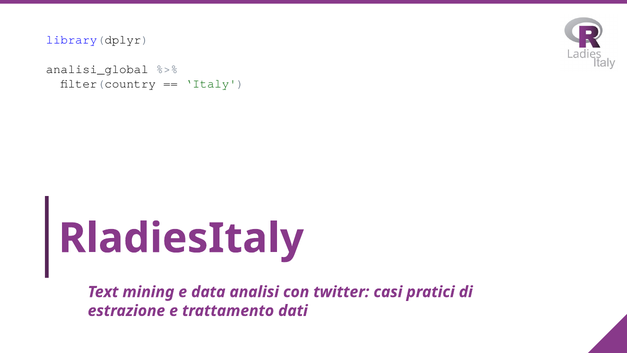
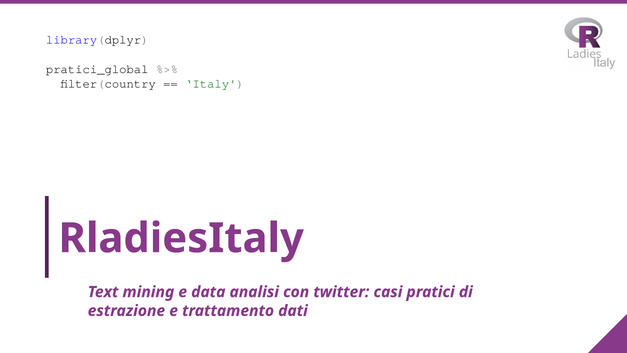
analisi_global: analisi_global -> pratici_global
